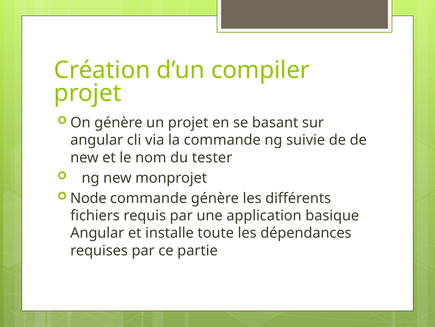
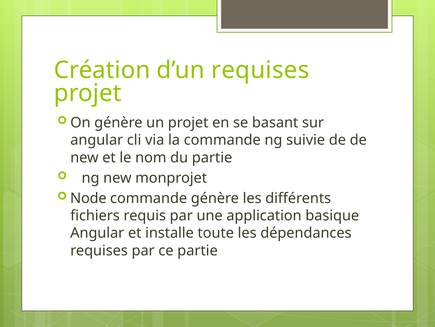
d’un compiler: compiler -> requises
du tester: tester -> partie
